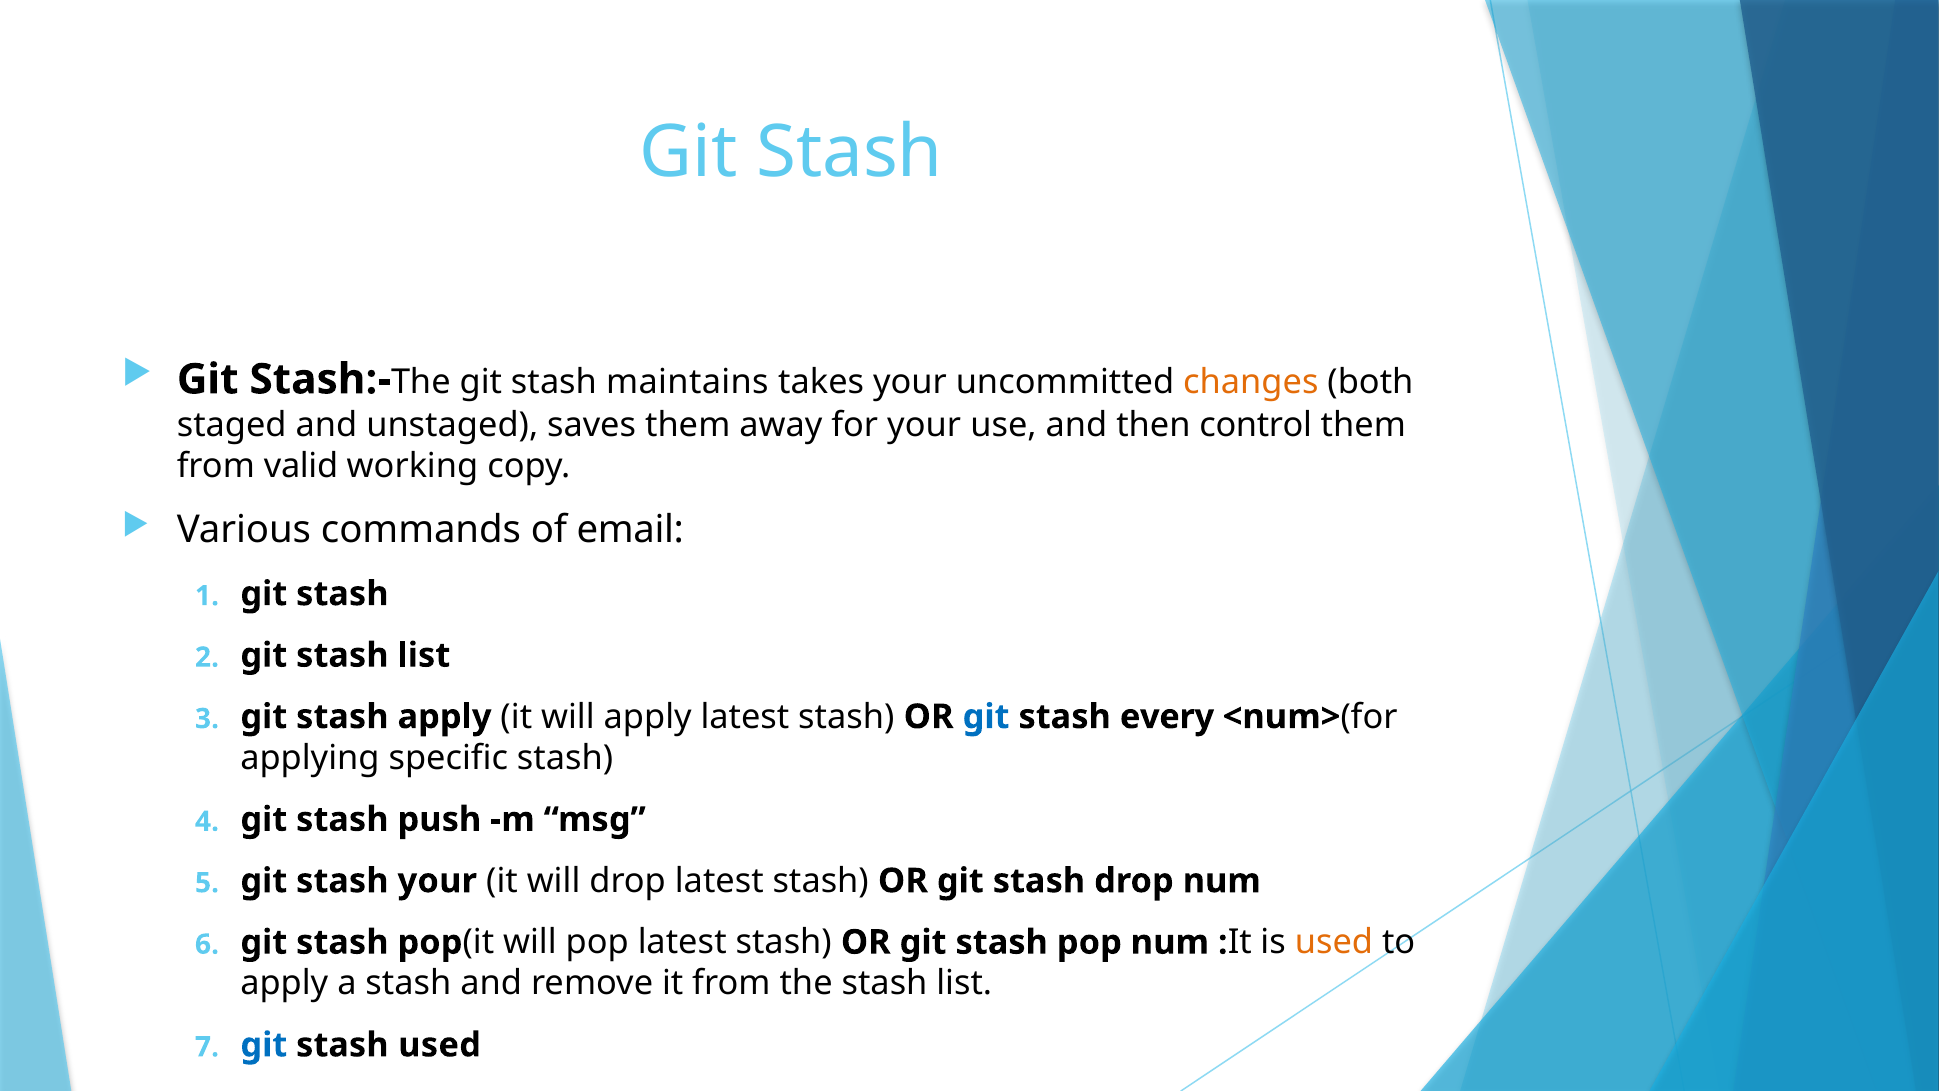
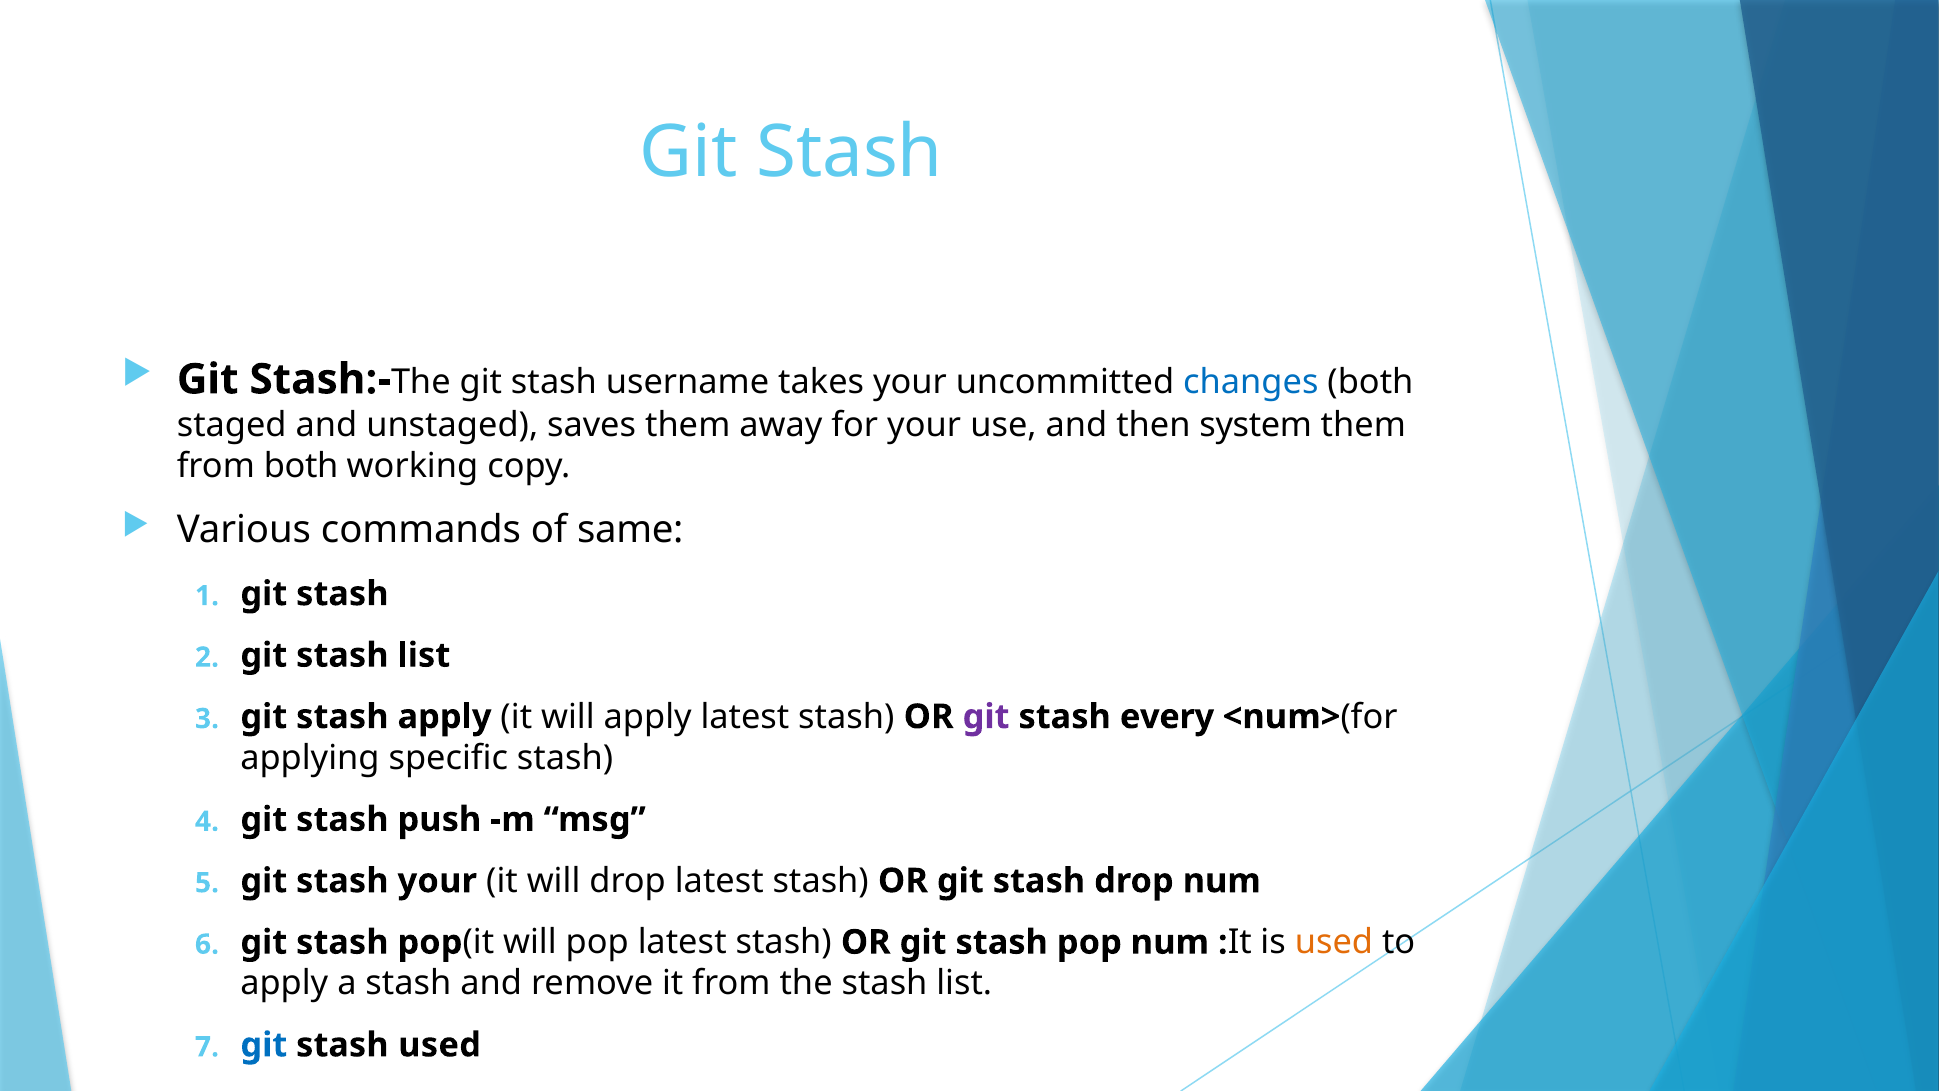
maintains: maintains -> username
changes colour: orange -> blue
control: control -> system
from valid: valid -> both
email: email -> same
git at (986, 717) colour: blue -> purple
